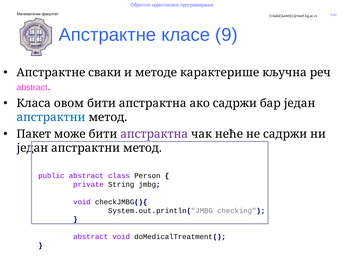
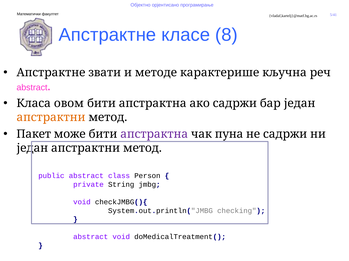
9: 9 -> 8
сваки: сваки -> звати
апстрактни at (51, 118) colour: blue -> orange
неће: неће -> пуна
